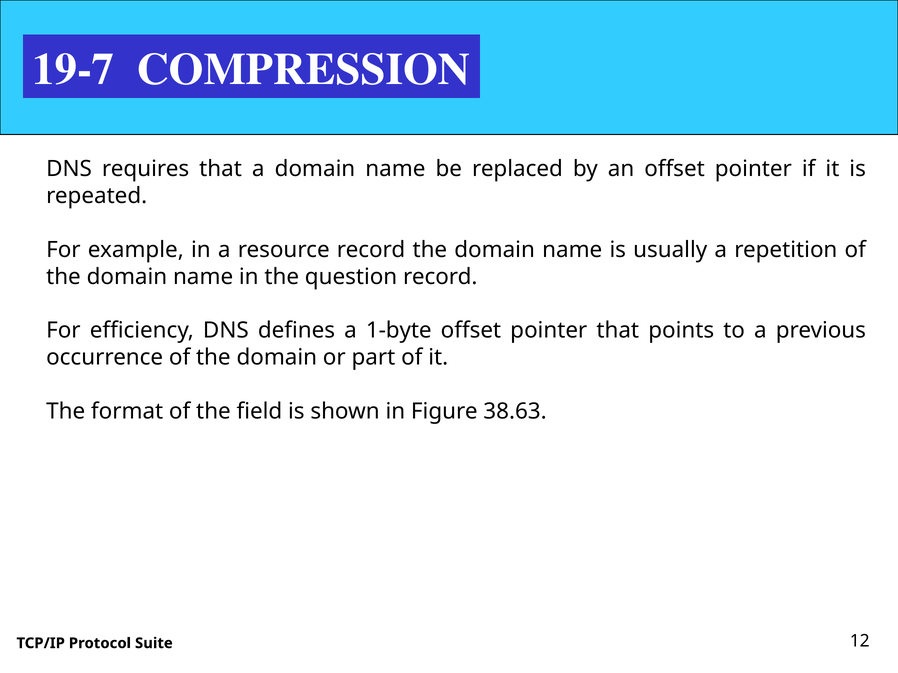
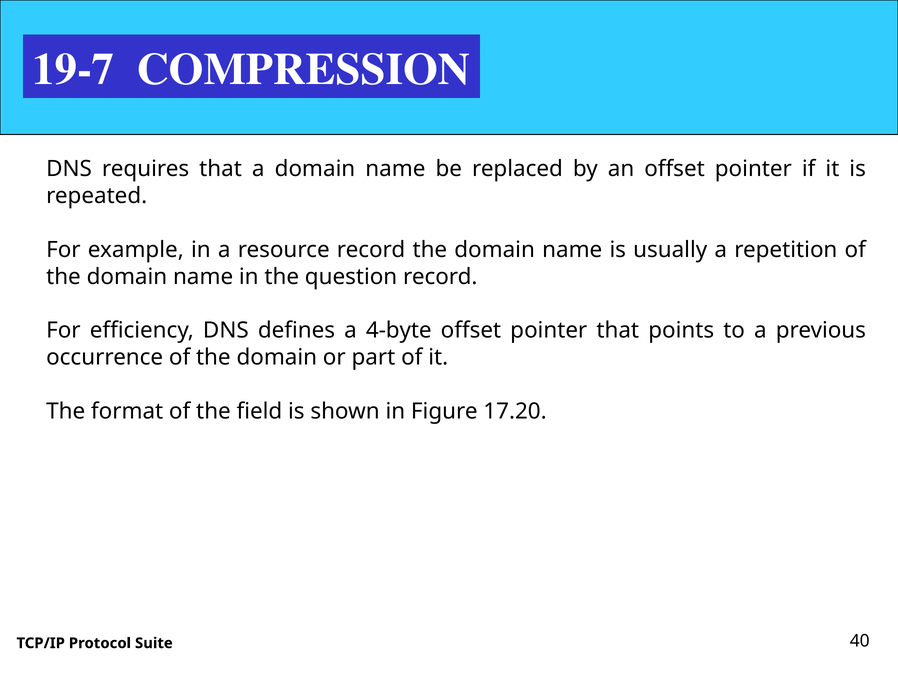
1-byte: 1-byte -> 4-byte
38.63: 38.63 -> 17.20
12: 12 -> 40
